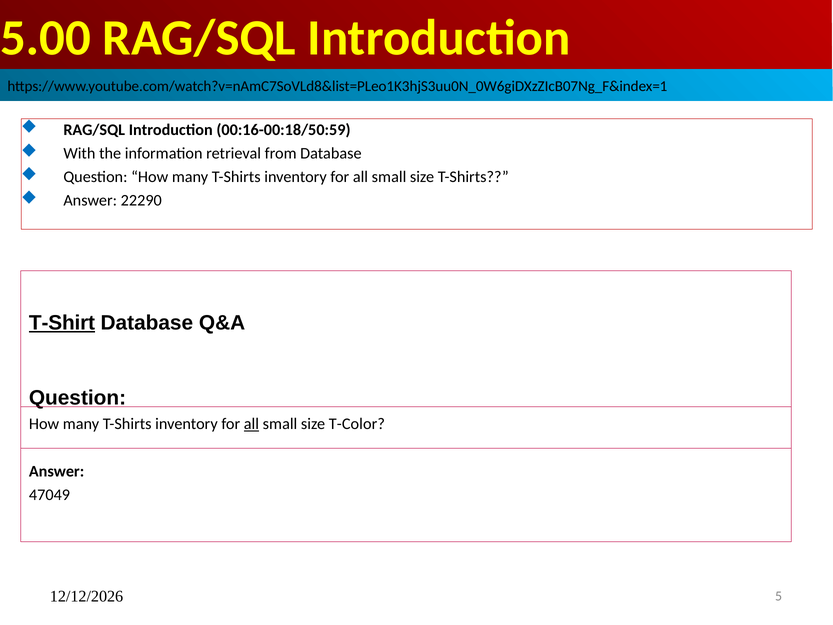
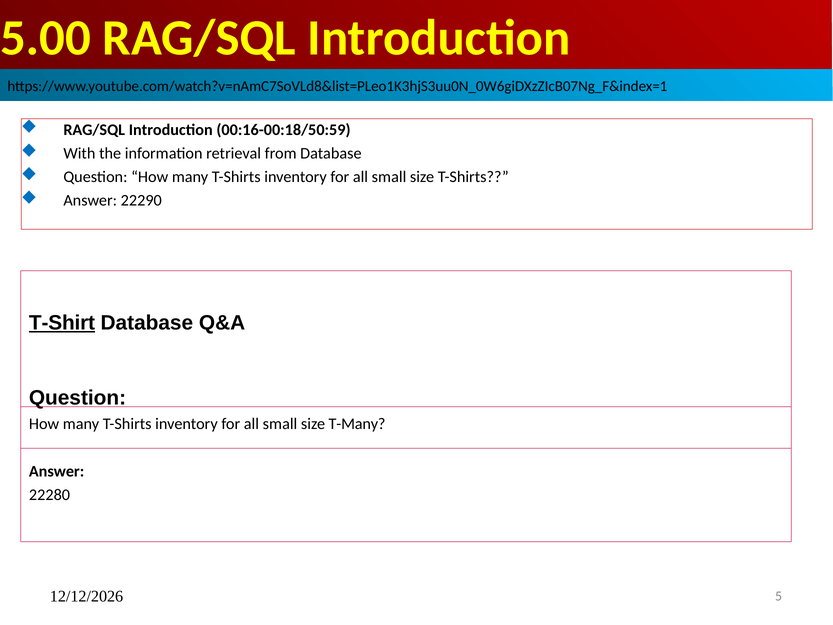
all at (251, 424) underline: present -> none
T-Color: T-Color -> T-Many
47049: 47049 -> 22280
